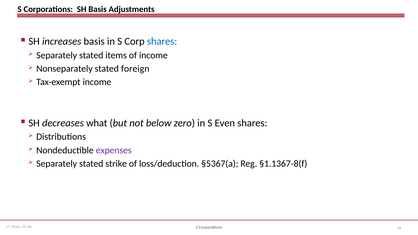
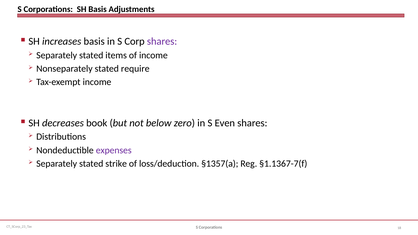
shares at (162, 41) colour: blue -> purple
foreign: foreign -> require
what: what -> book
§5367(a: §5367(a -> §1357(a
§1.1367-8(f: §1.1367-8(f -> §1.1367-7(f
